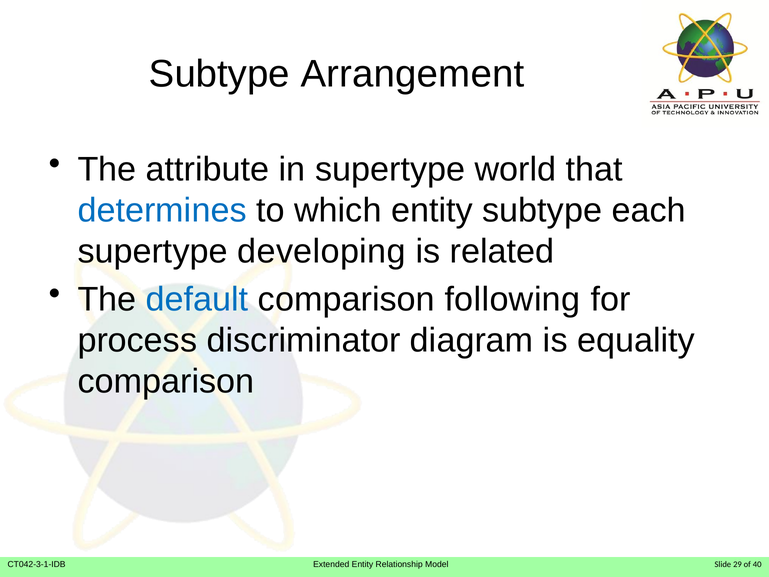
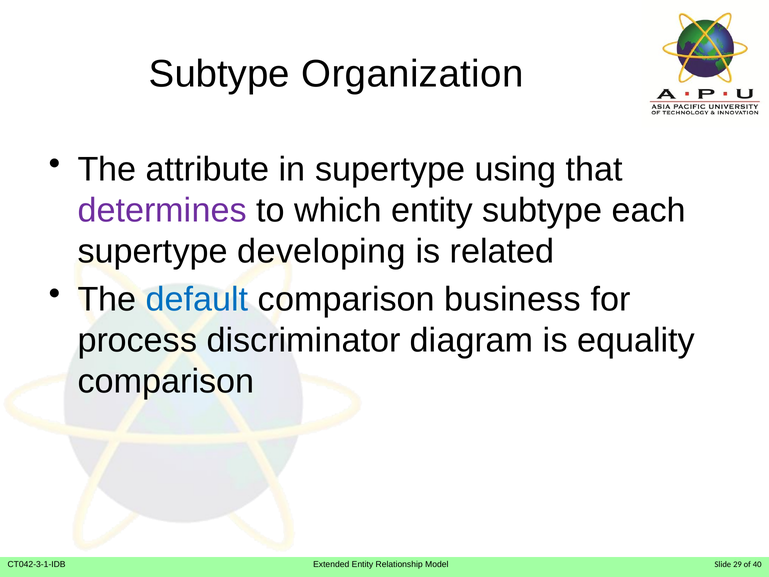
Arrangement: Arrangement -> Organization
world: world -> using
determines colour: blue -> purple
following: following -> business
